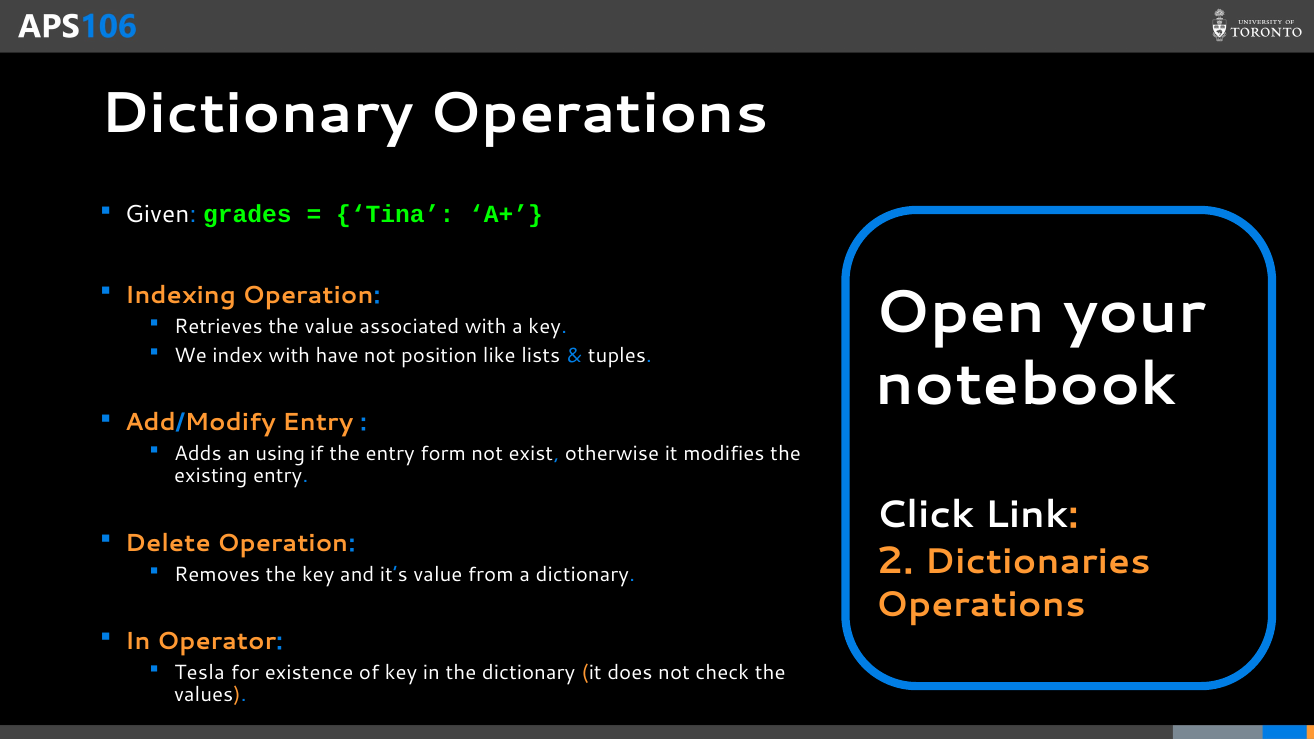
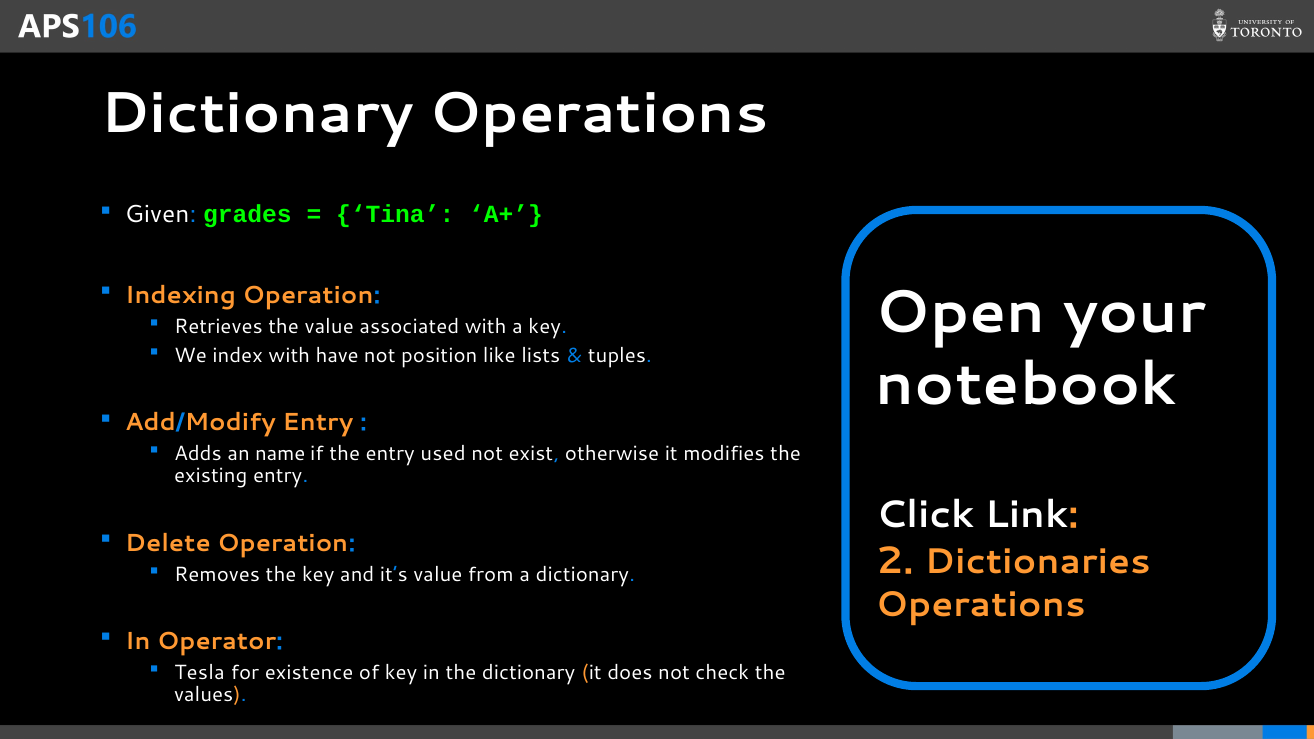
using: using -> name
form: form -> used
